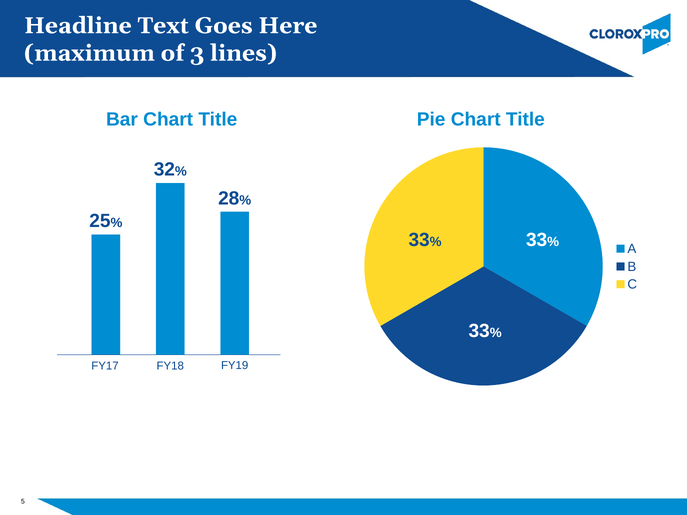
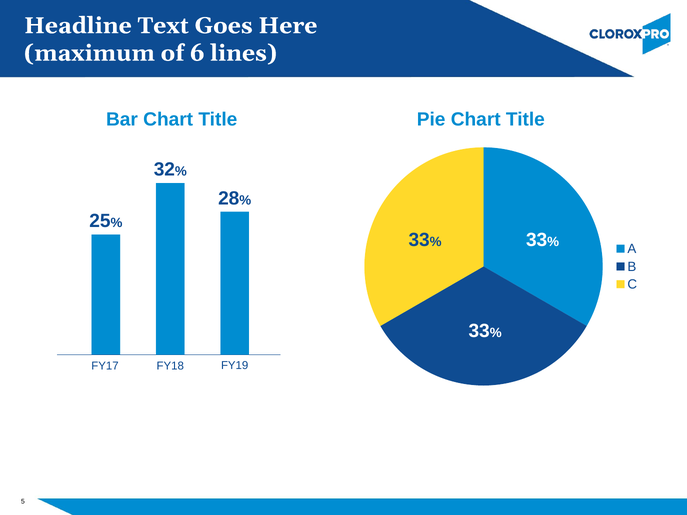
3: 3 -> 6
